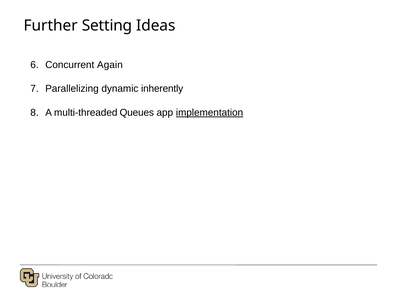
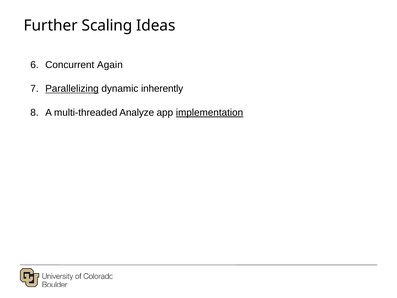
Setting: Setting -> Scaling
Parallelizing underline: none -> present
Queues: Queues -> Analyze
